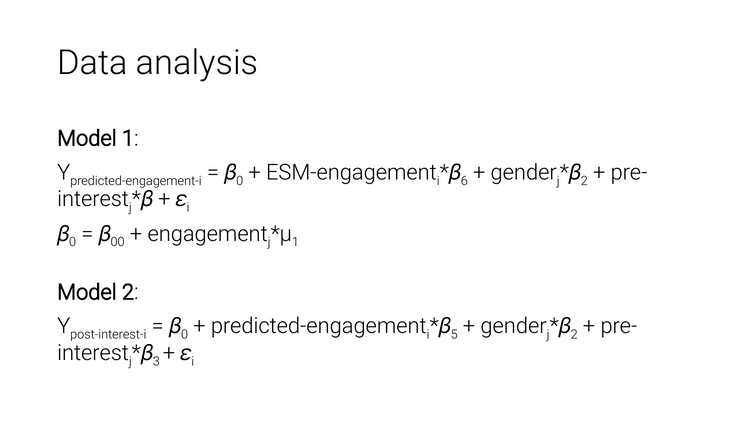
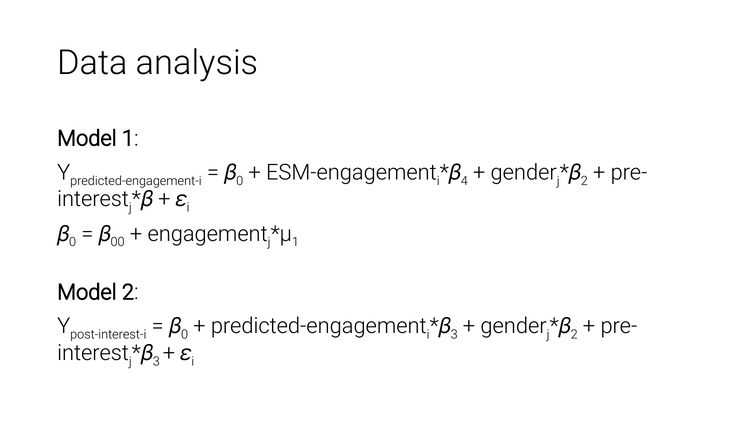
6: 6 -> 4
5 at (454, 335): 5 -> 3
